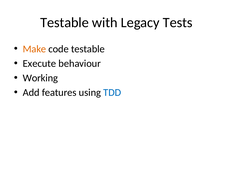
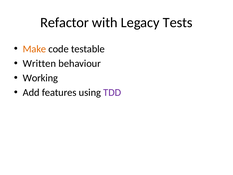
Testable at (65, 23): Testable -> Refactor
Execute: Execute -> Written
TDD colour: blue -> purple
